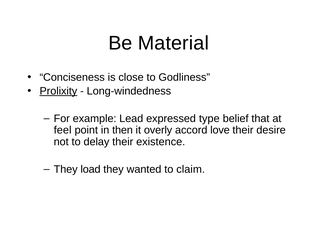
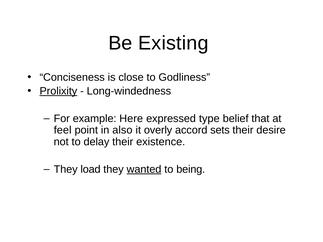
Material: Material -> Existing
Lead: Lead -> Here
then: then -> also
love: love -> sets
wanted underline: none -> present
claim: claim -> being
